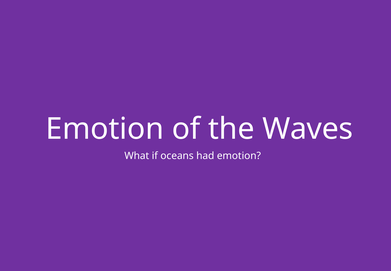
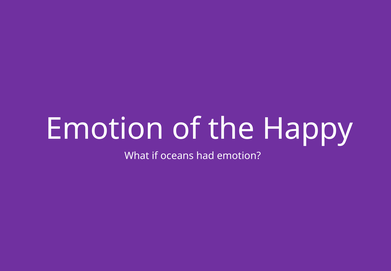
Waves: Waves -> Happy
